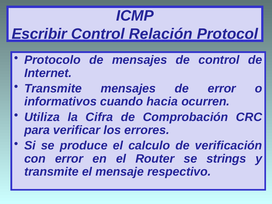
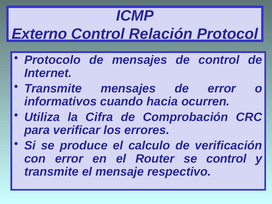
Escribir: Escribir -> Externo
se strings: strings -> control
